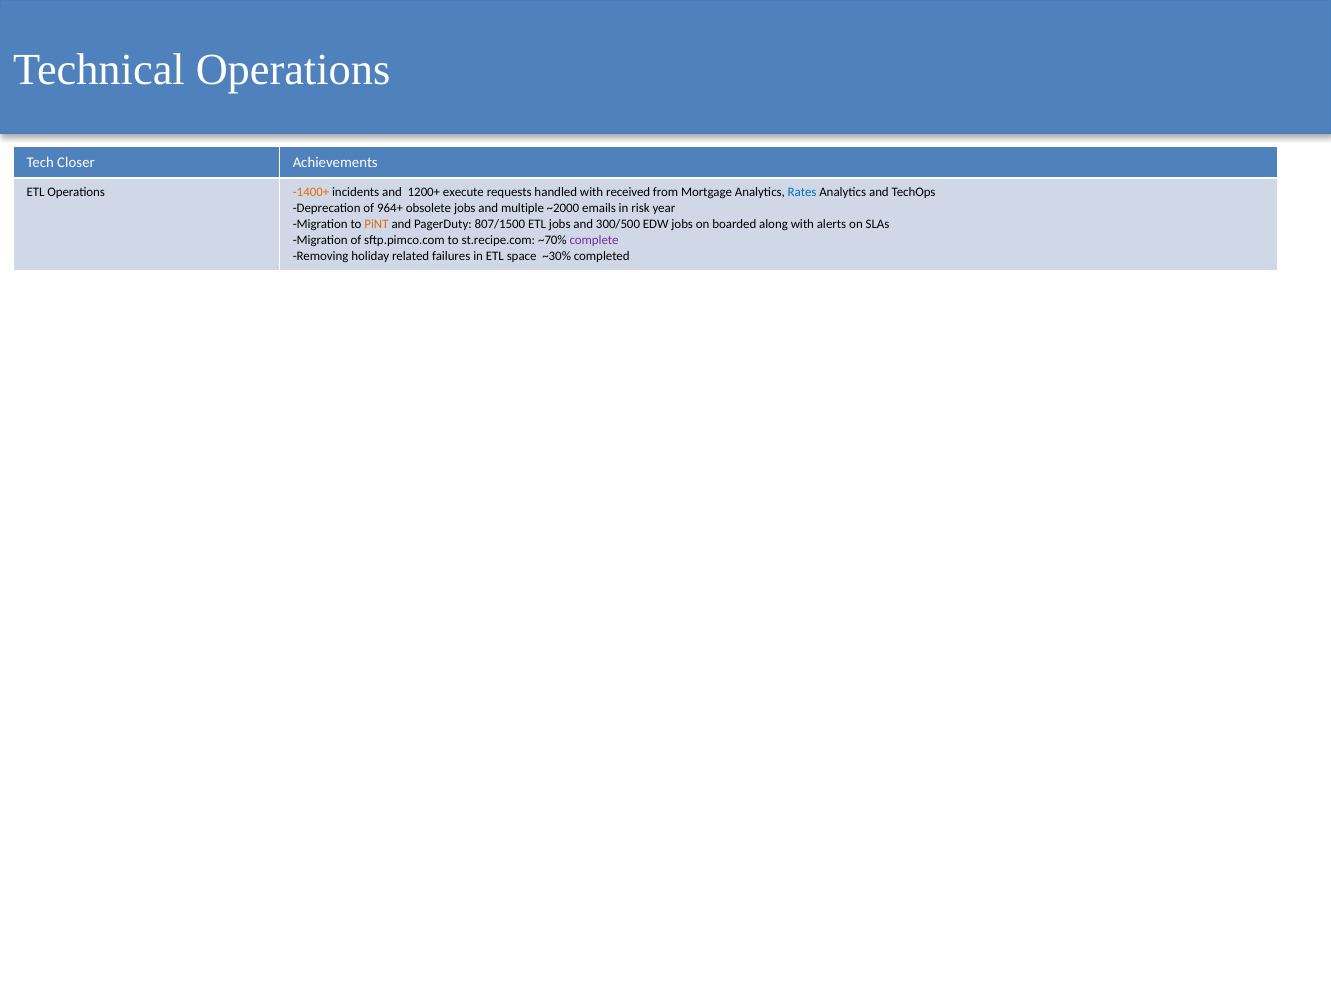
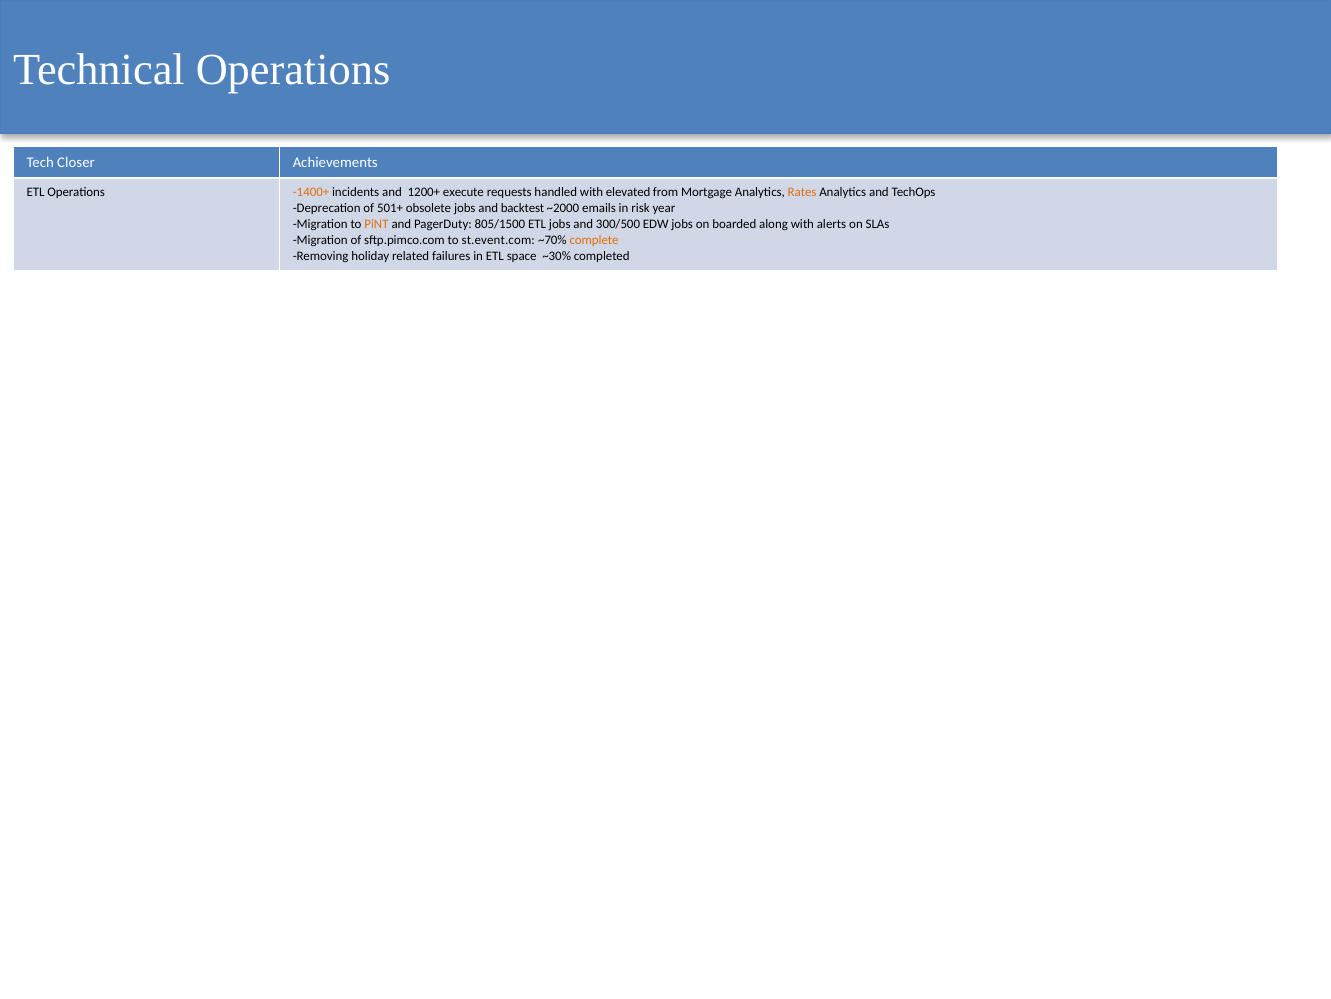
received: received -> elevated
Rates colour: blue -> orange
964+: 964+ -> 501+
multiple: multiple -> backtest
807/1500: 807/1500 -> 805/1500
st.recipe.com: st.recipe.com -> st.event.com
complete colour: purple -> orange
